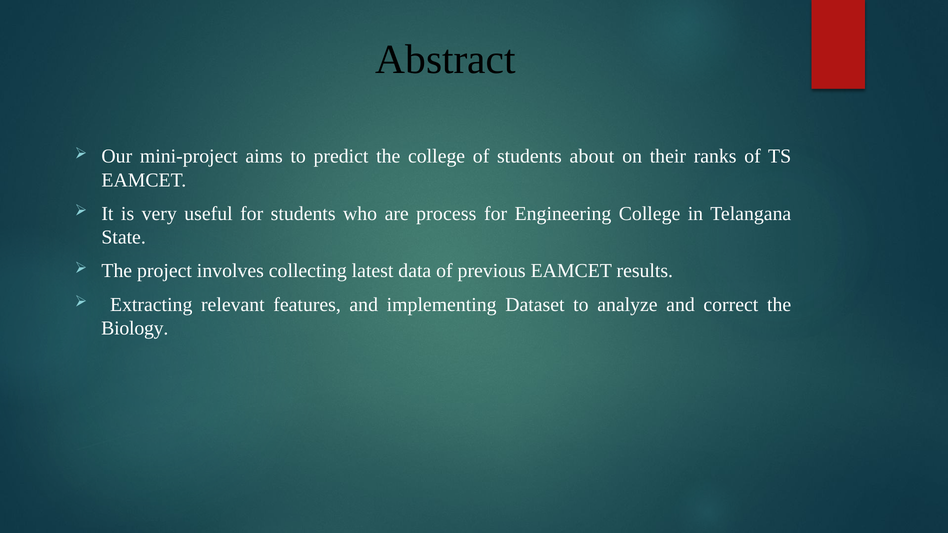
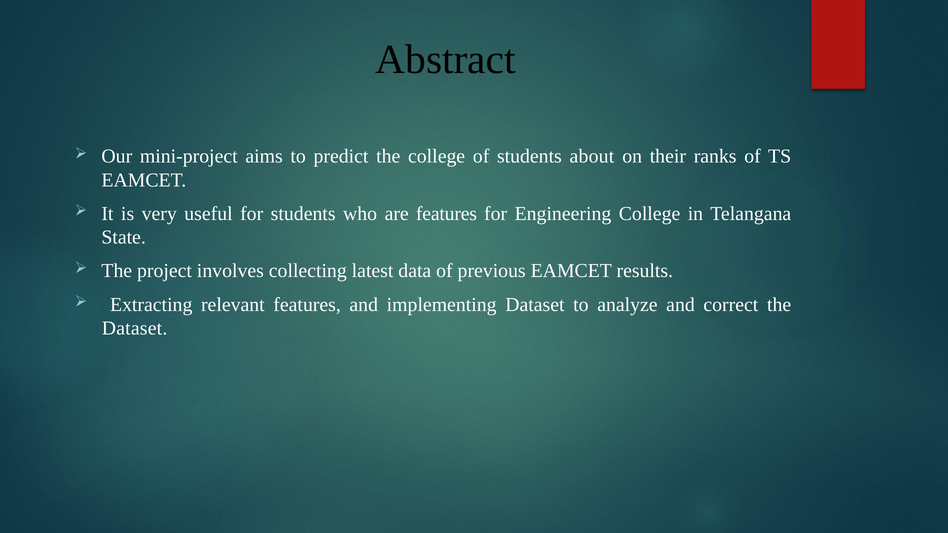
are process: process -> features
Biology at (135, 328): Biology -> Dataset
